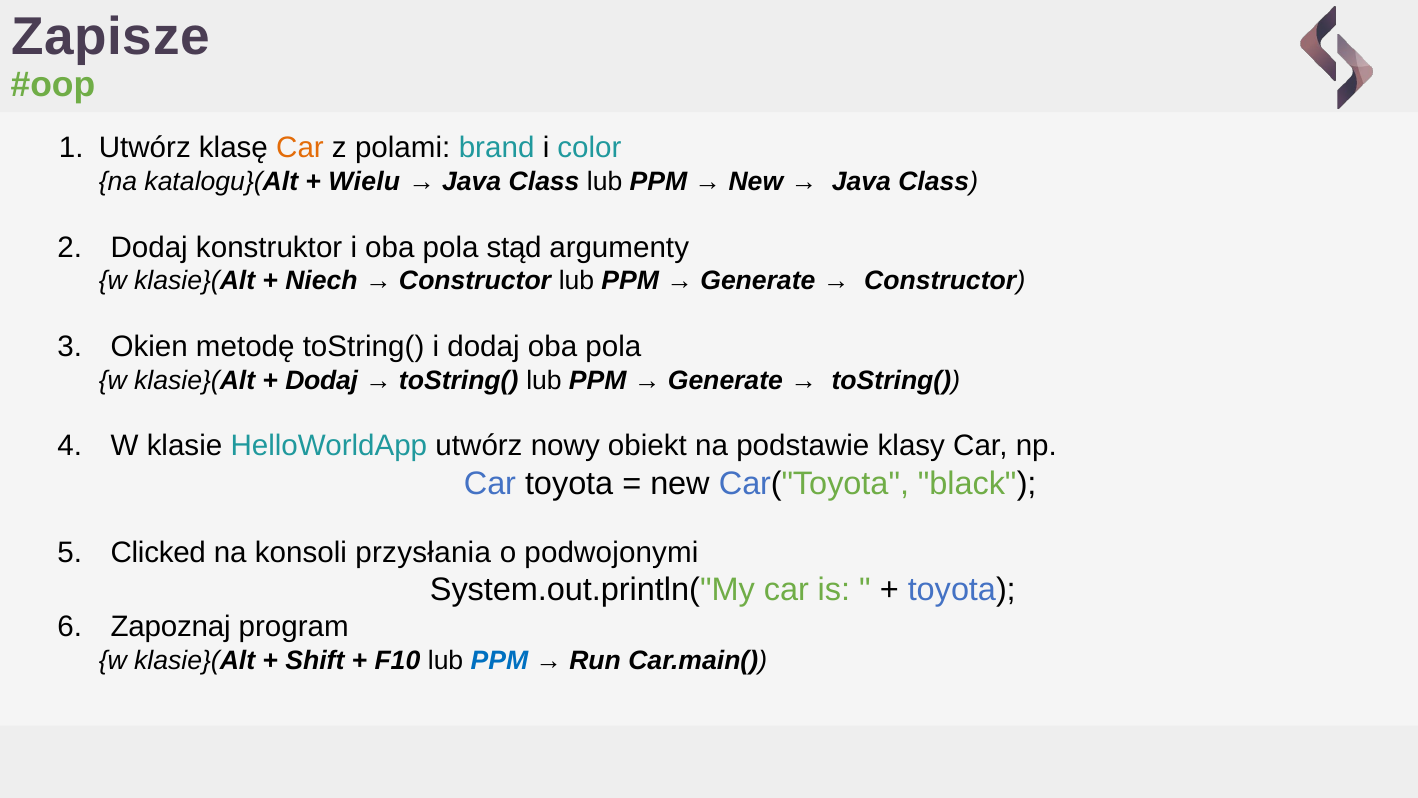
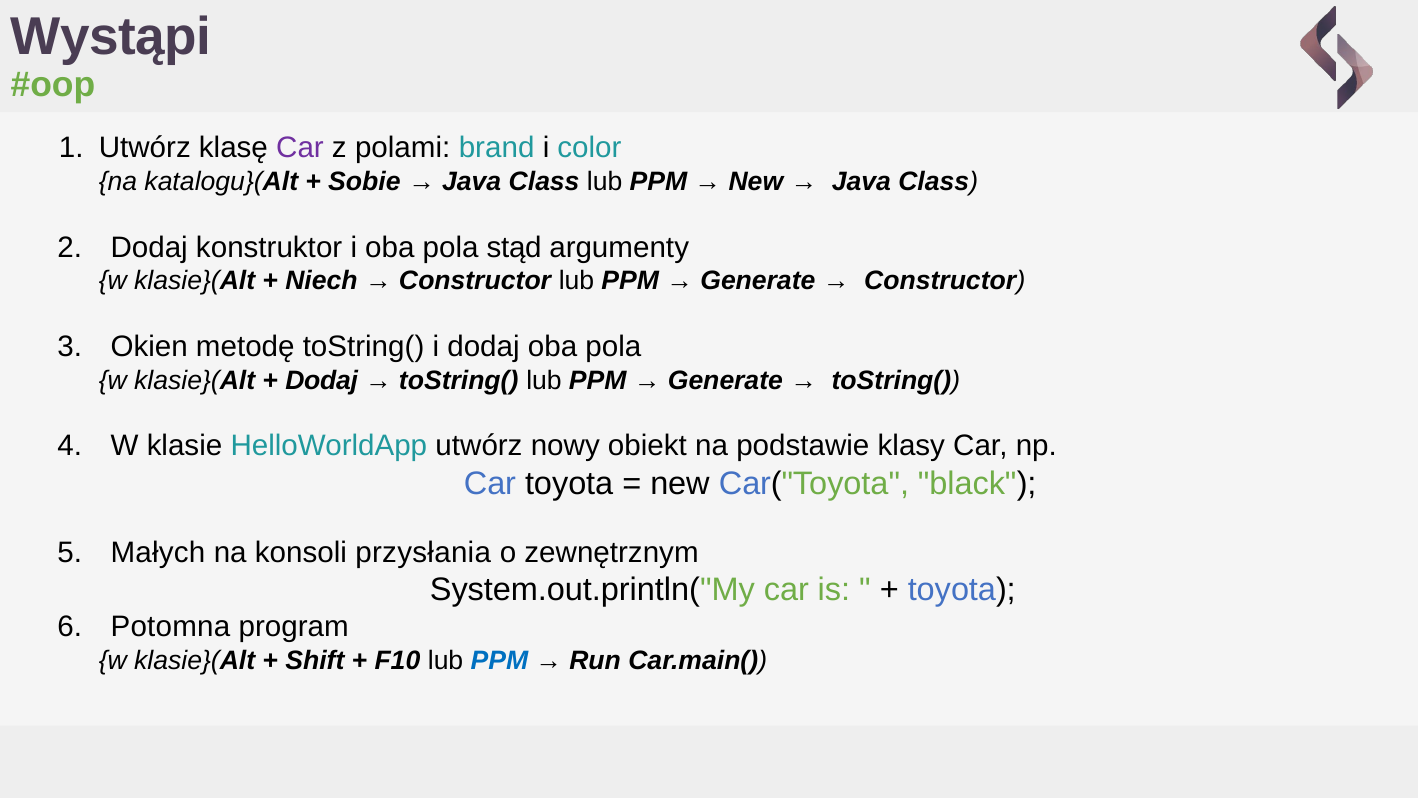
Zapisze: Zapisze -> Wystąpi
Car at (300, 148) colour: orange -> purple
Wielu: Wielu -> Sobie
Clicked: Clicked -> Małych
podwojonymi: podwojonymi -> zewnętrznym
Zapoznaj: Zapoznaj -> Potomna
